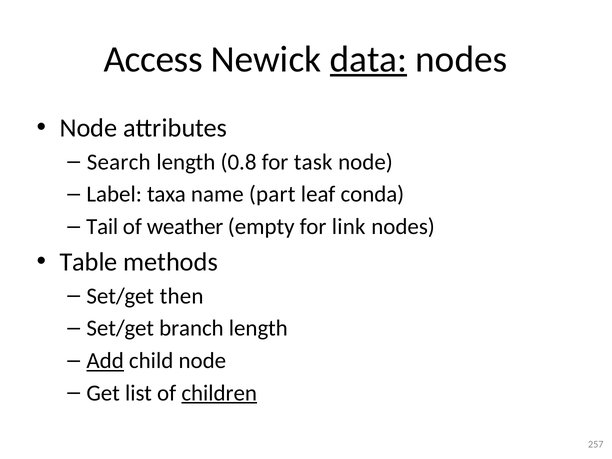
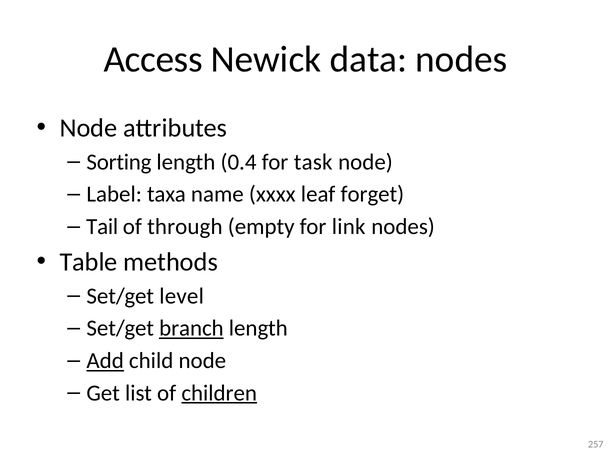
data underline: present -> none
Search: Search -> Sorting
0.8: 0.8 -> 0.4
part: part -> xxxx
conda: conda -> forget
weather: weather -> through
then: then -> level
branch underline: none -> present
